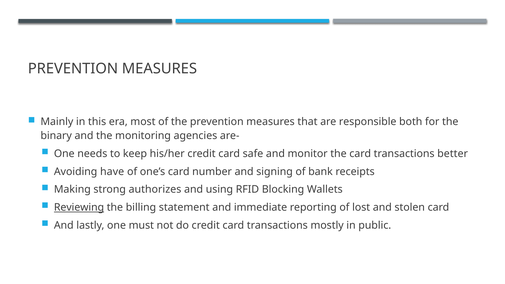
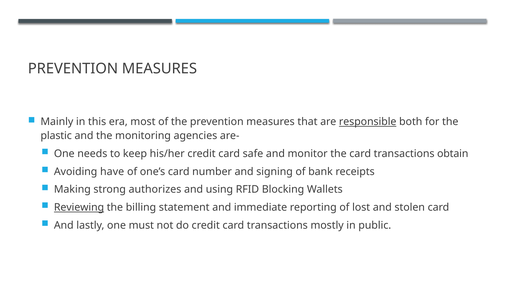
responsible underline: none -> present
binary: binary -> plastic
better: better -> obtain
